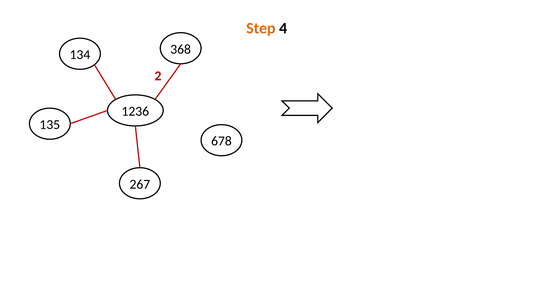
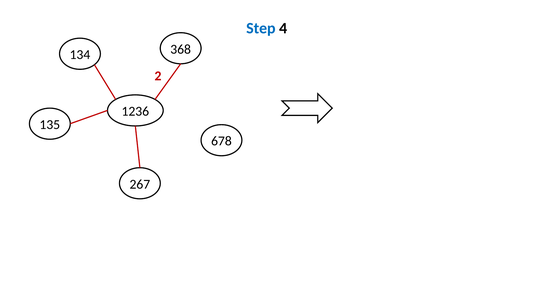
Step colour: orange -> blue
